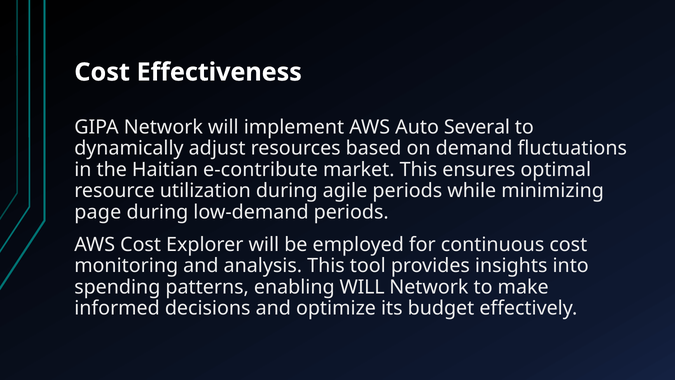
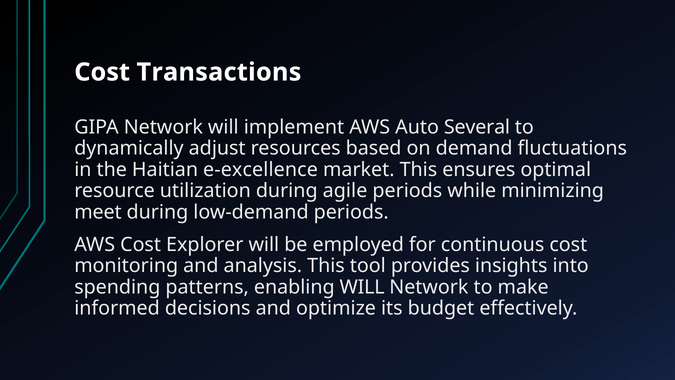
Effectiveness: Effectiveness -> Transactions
e-contribute: e-contribute -> e-excellence
page: page -> meet
